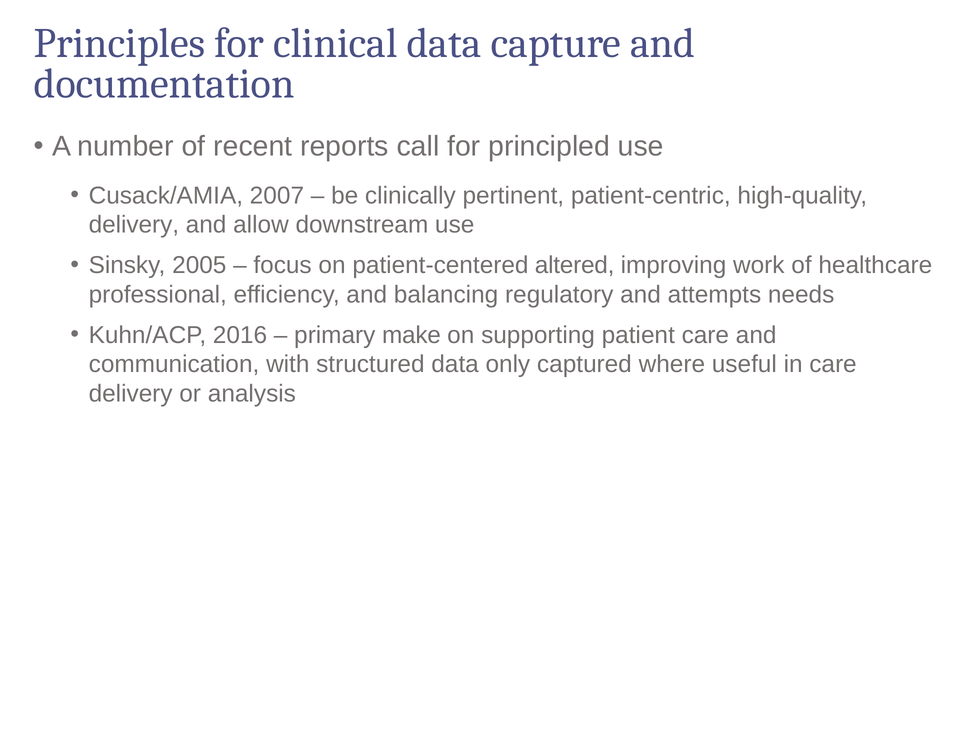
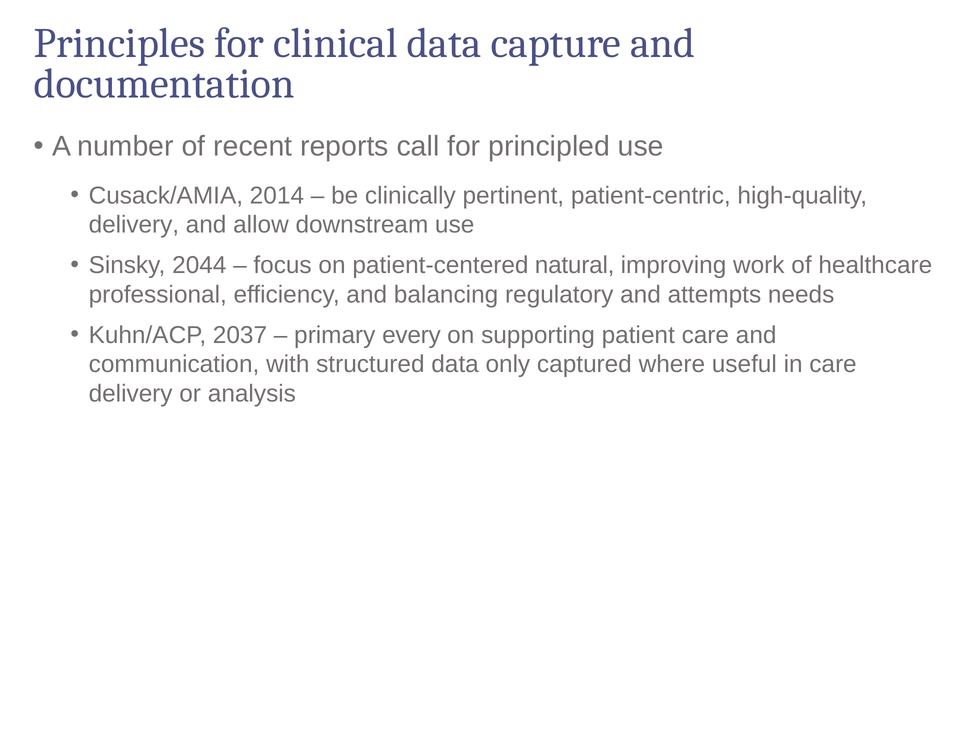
2007: 2007 -> 2014
2005: 2005 -> 2044
altered: altered -> natural
2016: 2016 -> 2037
make: make -> every
